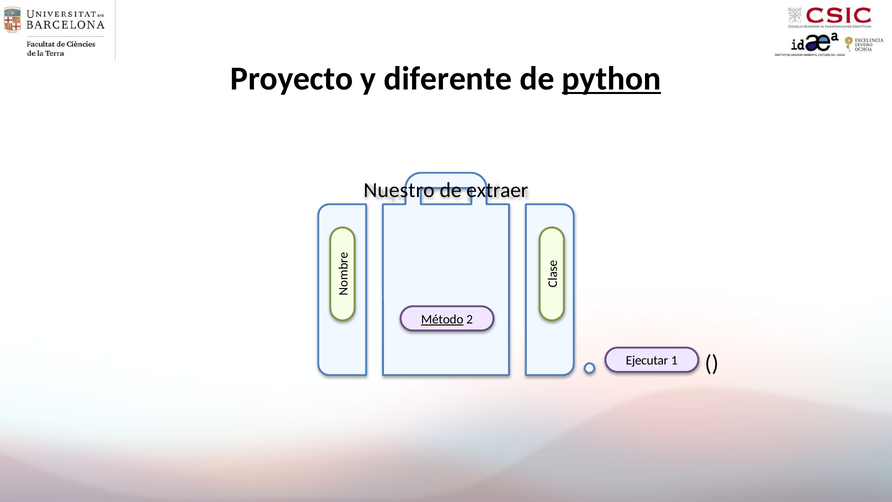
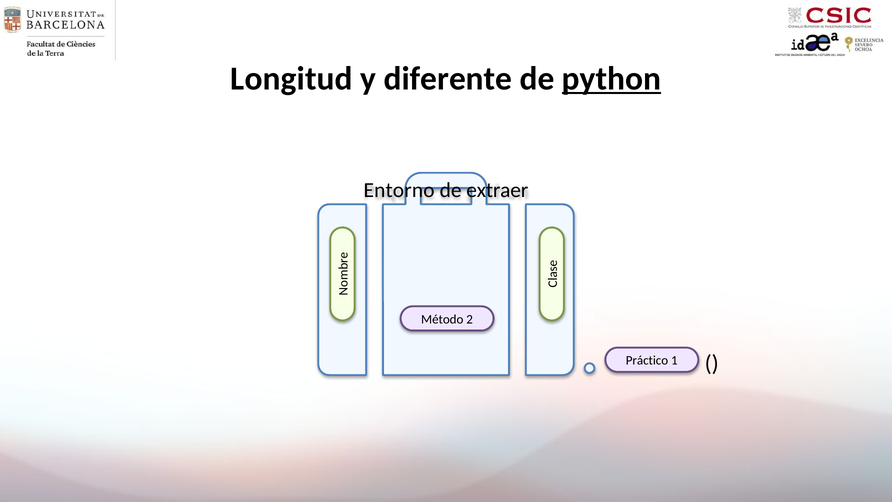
Proyecto: Proyecto -> Longitud
Nuestro: Nuestro -> Entorno
Método underline: present -> none
Ejecutar: Ejecutar -> Práctico
